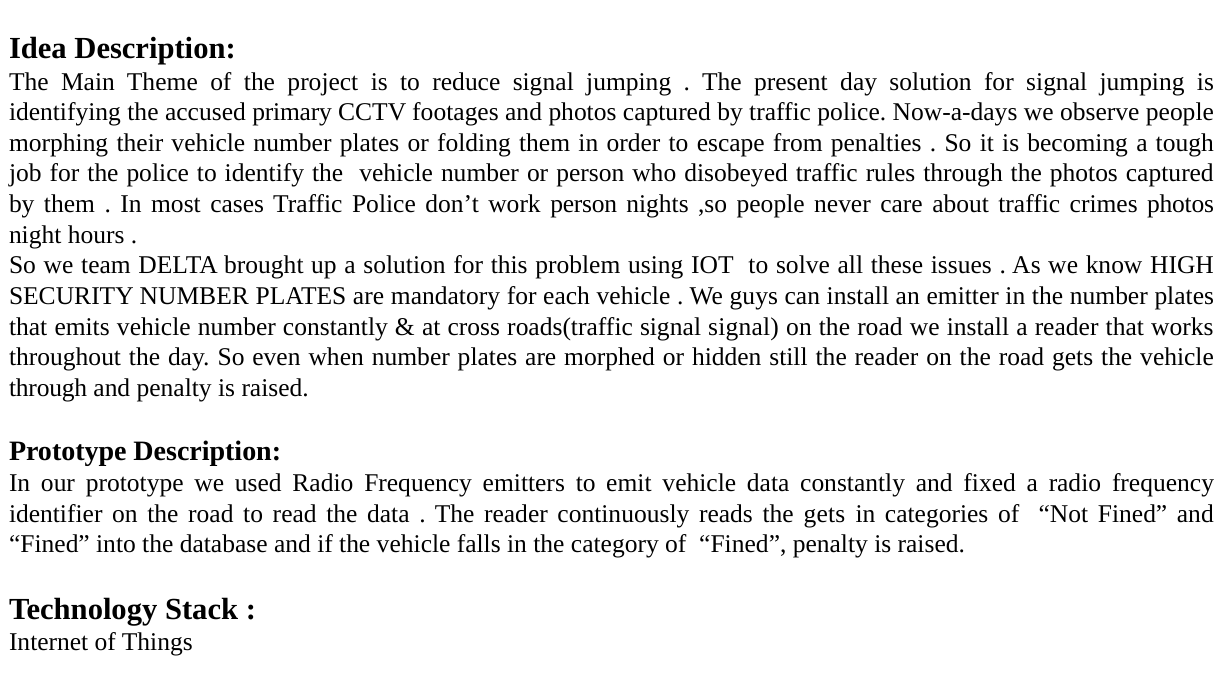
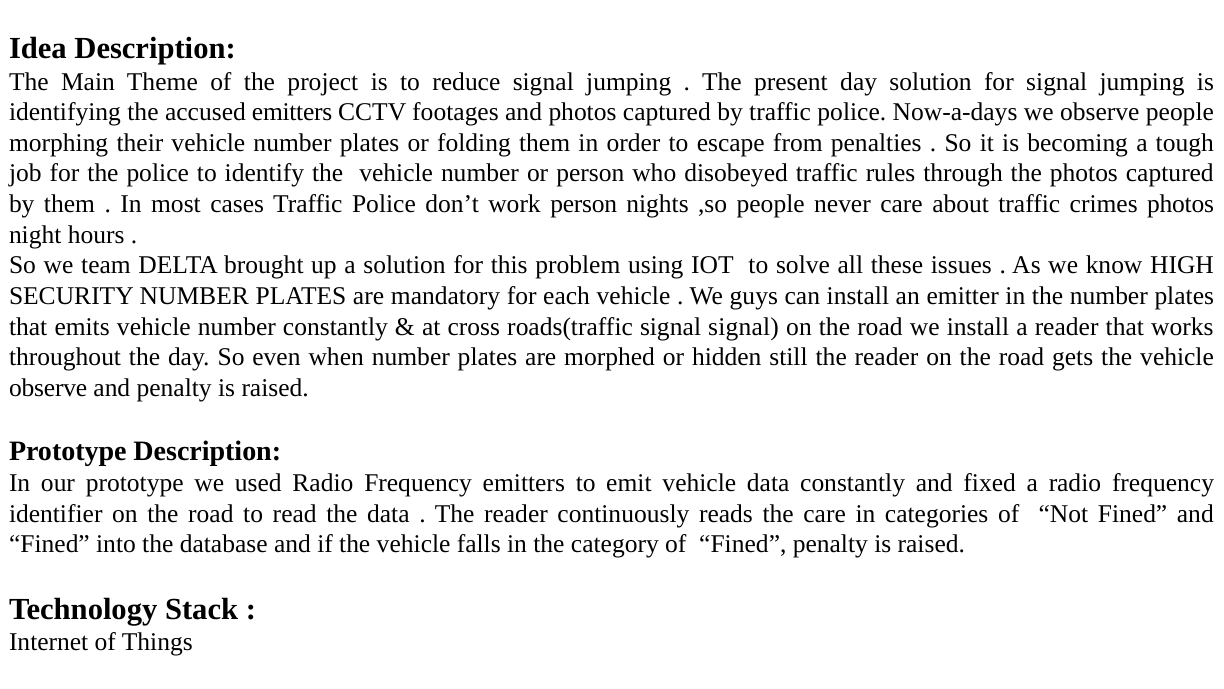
accused primary: primary -> emitters
through at (48, 388): through -> observe
the gets: gets -> care
